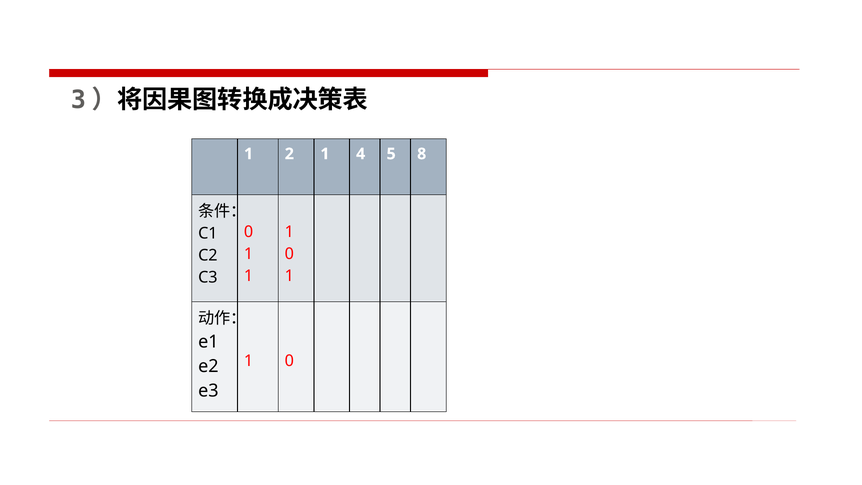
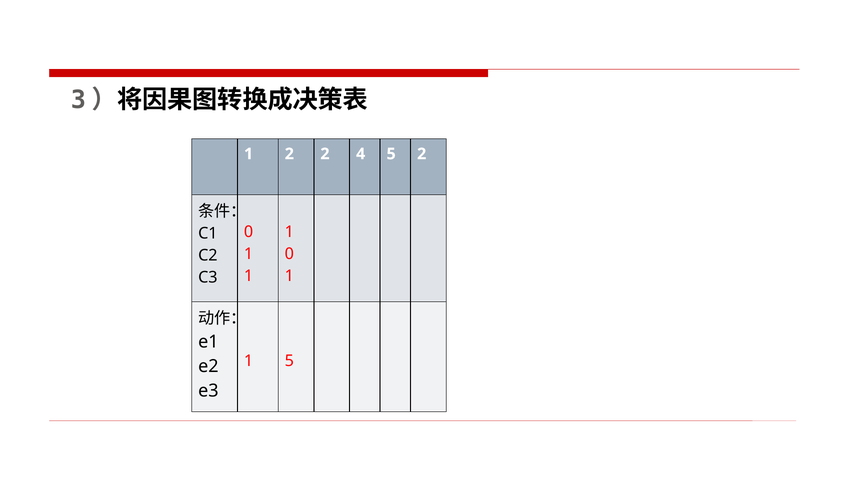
2 1: 1 -> 2
5 8: 8 -> 2
0 at (289, 361): 0 -> 5
